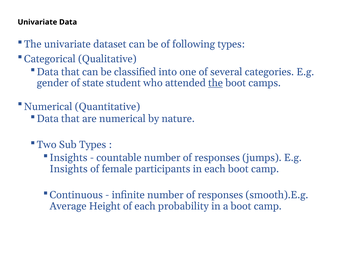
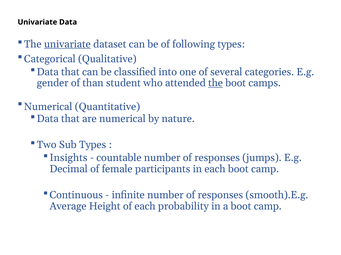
univariate at (67, 44) underline: none -> present
state: state -> than
Insights at (69, 169): Insights -> Decimal
